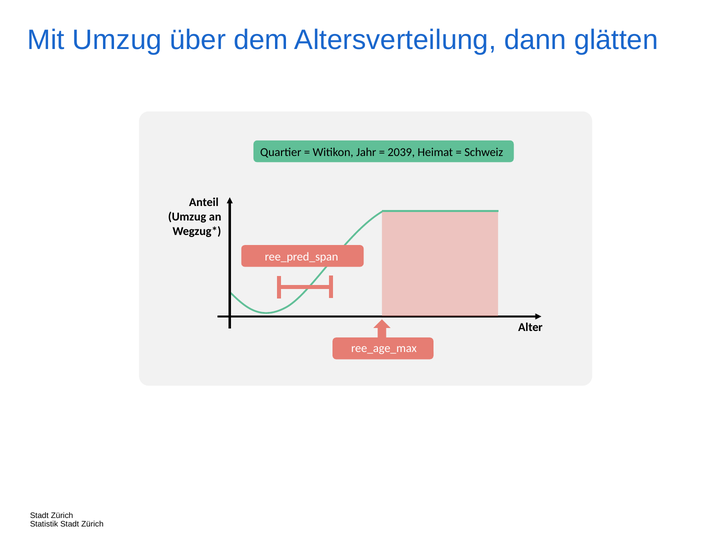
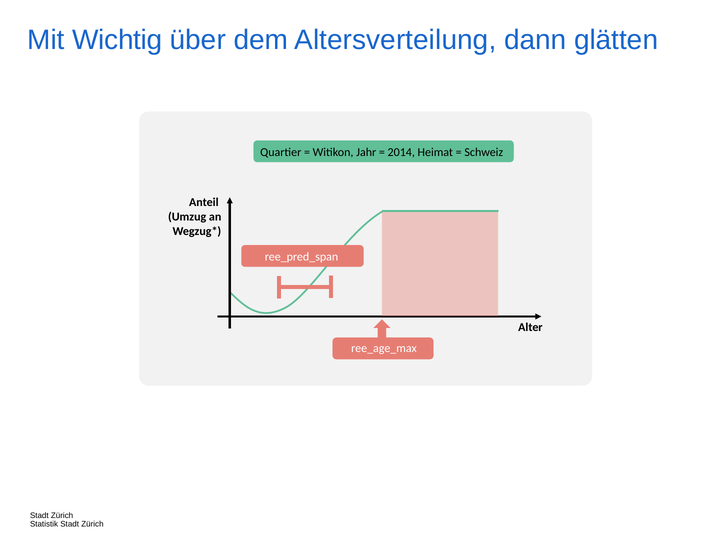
Mit Umzug: Umzug -> Wichtig
2039: 2039 -> 2014
